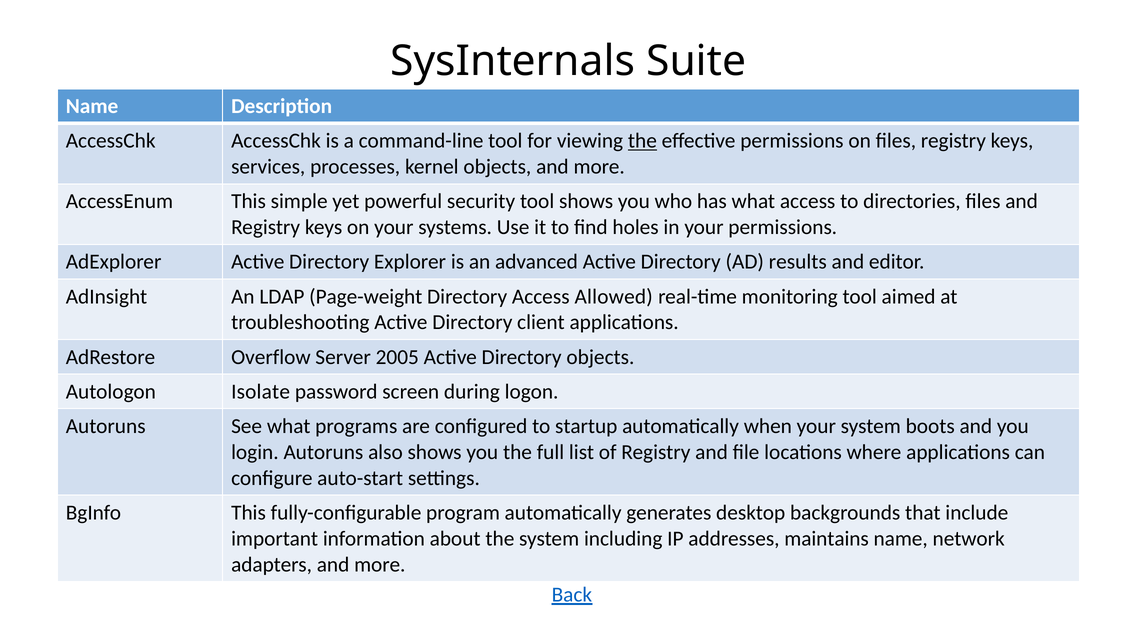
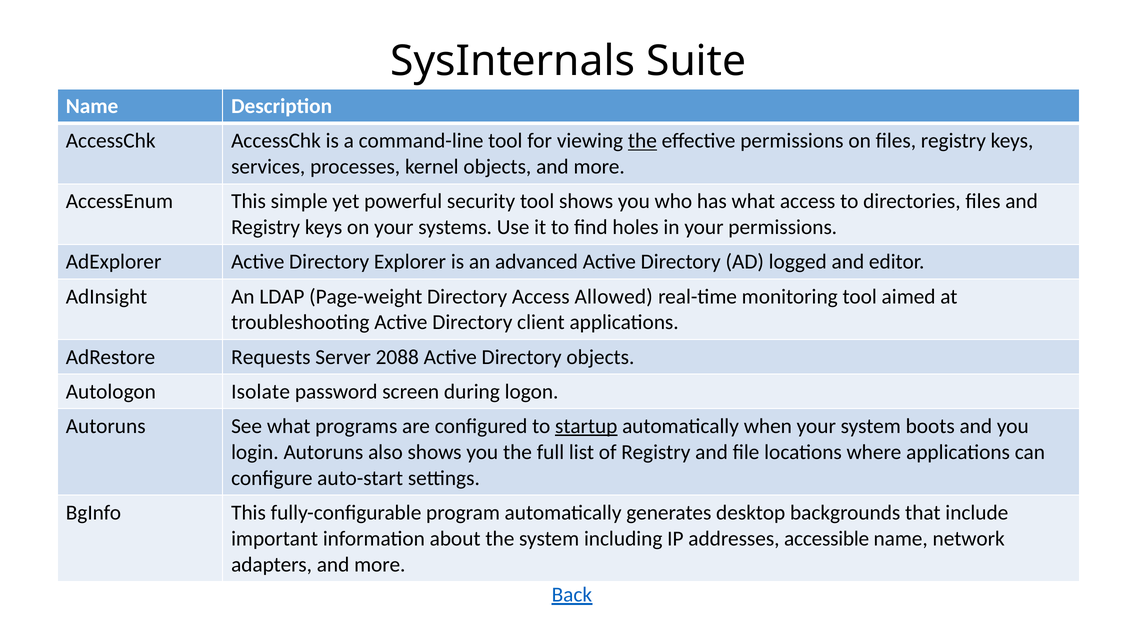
results: results -> logged
Overflow: Overflow -> Requests
2005: 2005 -> 2088
startup underline: none -> present
maintains: maintains -> accessible
